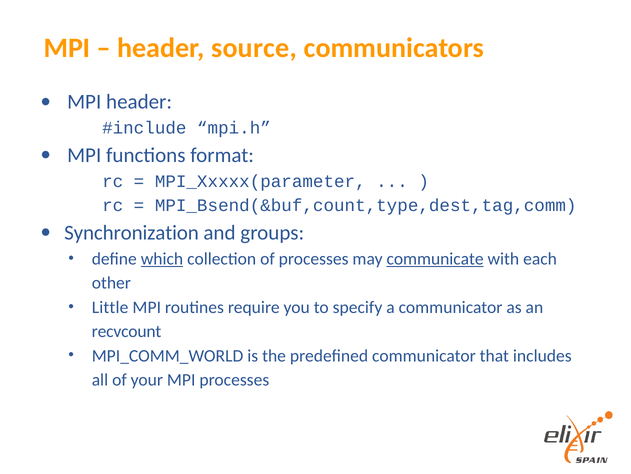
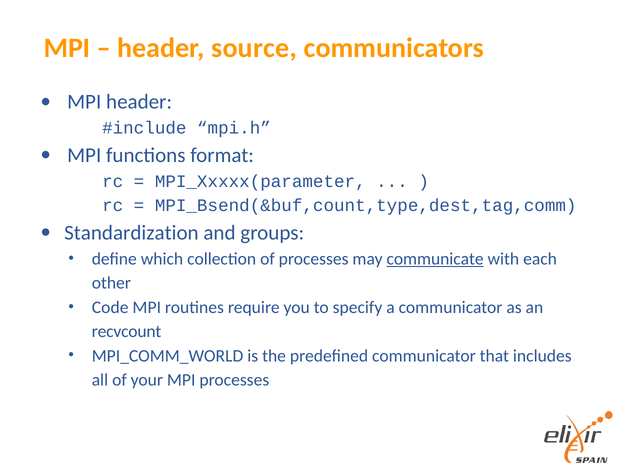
Synchronization: Synchronization -> Standardization
which underline: present -> none
Little: Little -> Code
